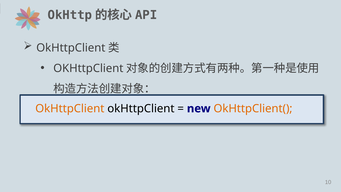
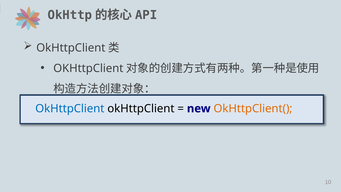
OkHttpClient at (70, 108) colour: orange -> blue
